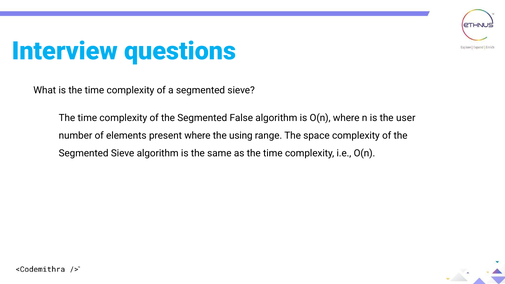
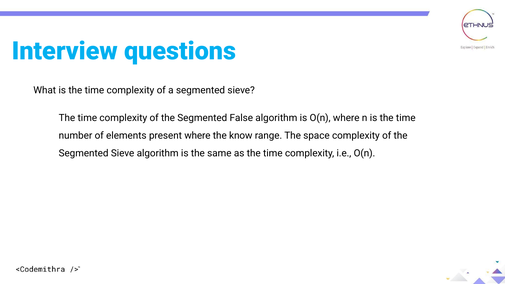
n is the user: user -> time
using: using -> know
